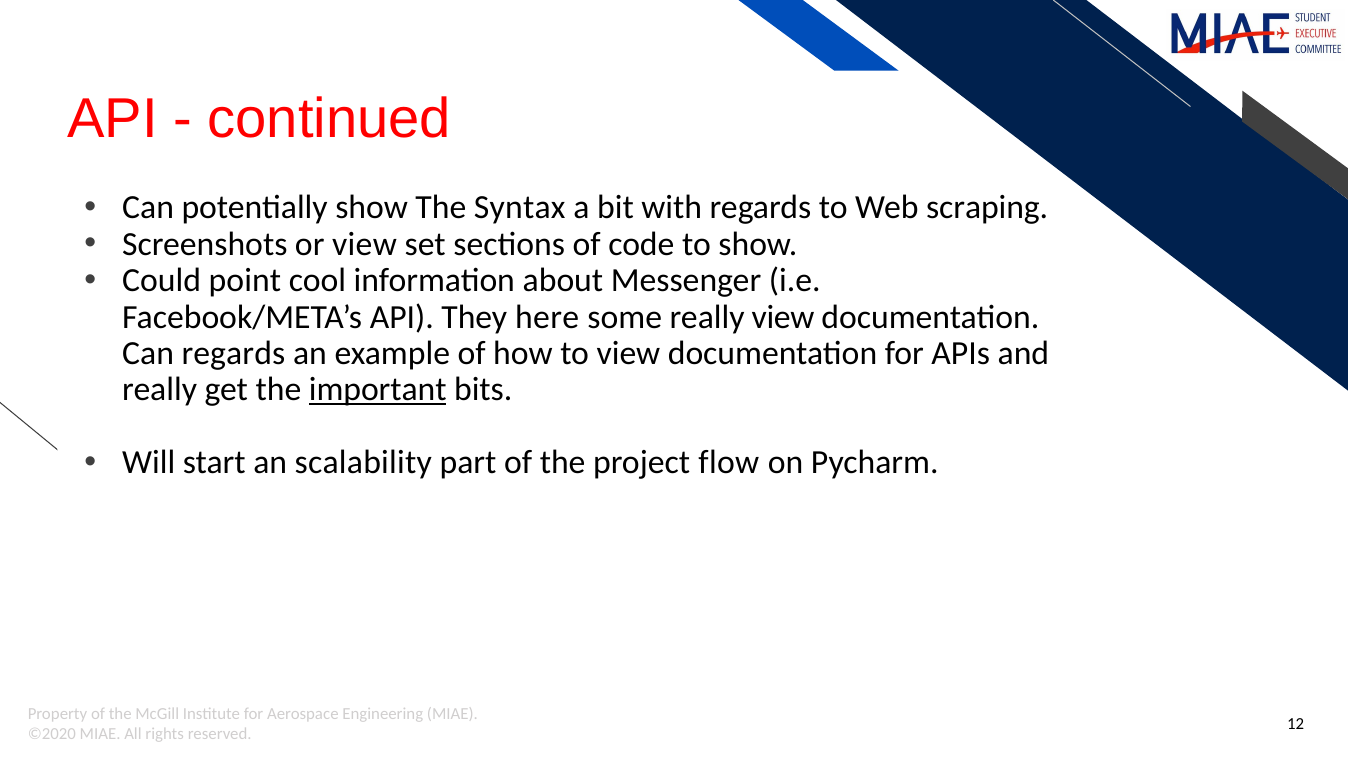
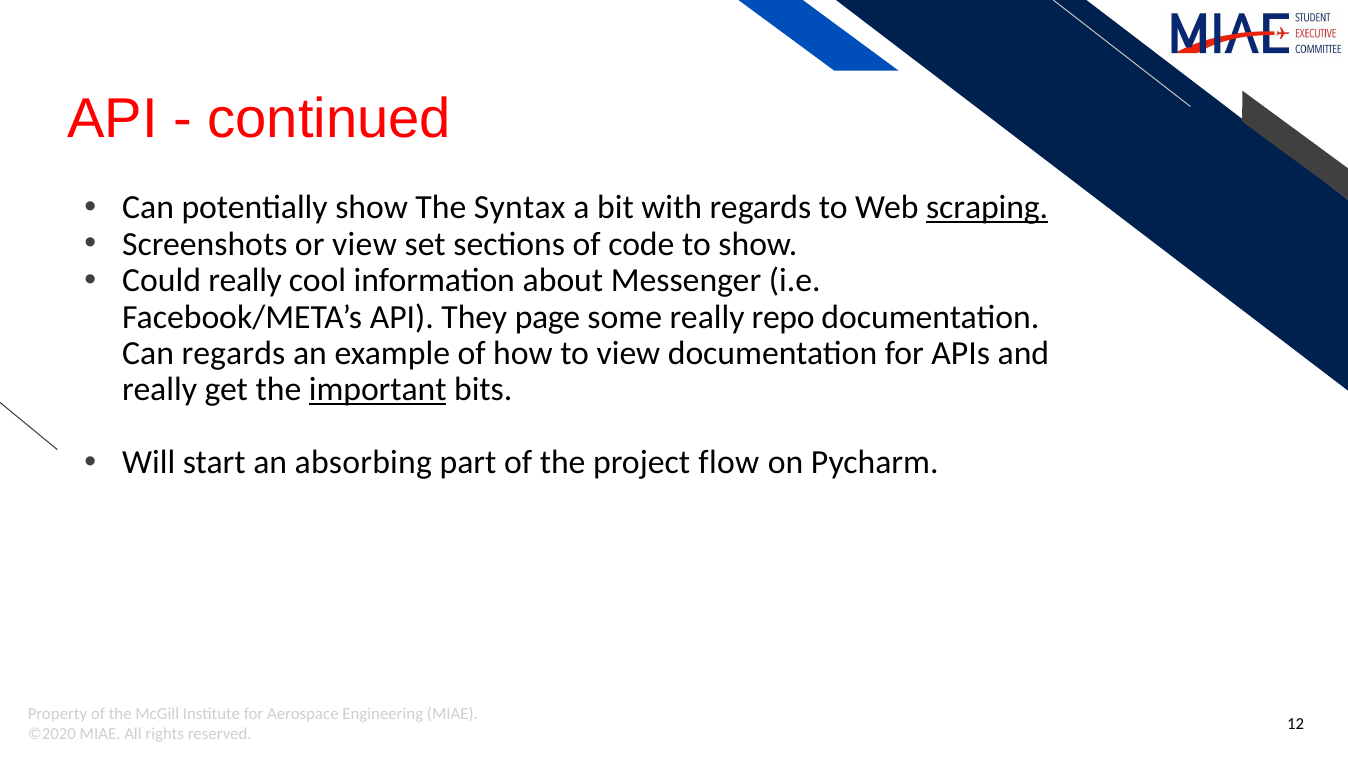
scraping underline: none -> present
Could point: point -> really
here: here -> page
really view: view -> repo
scalability: scalability -> absorbing
